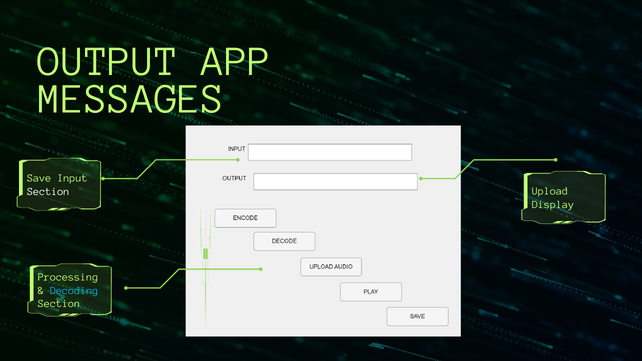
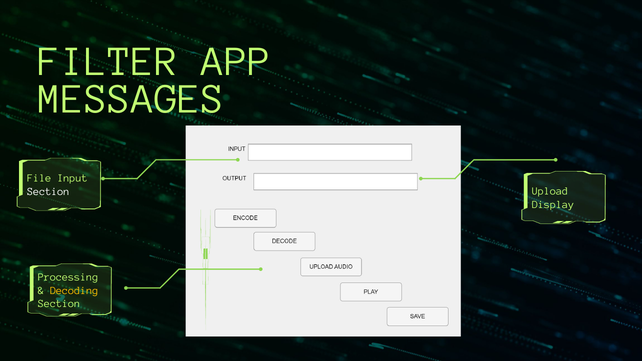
OUTPUT: OUTPUT -> FILTER
Save: Save -> File
Decoding colour: light blue -> yellow
